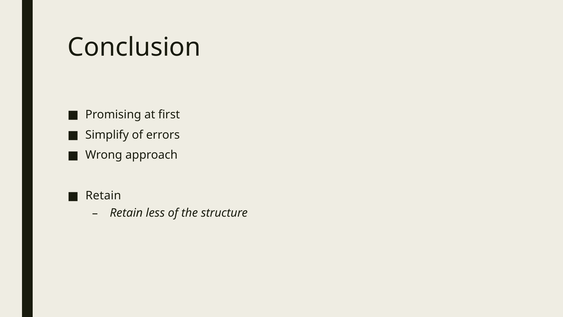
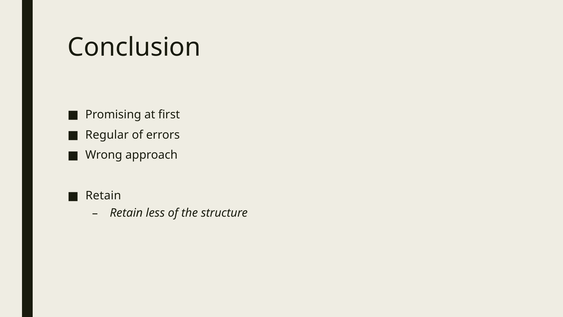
Simplify: Simplify -> Regular
